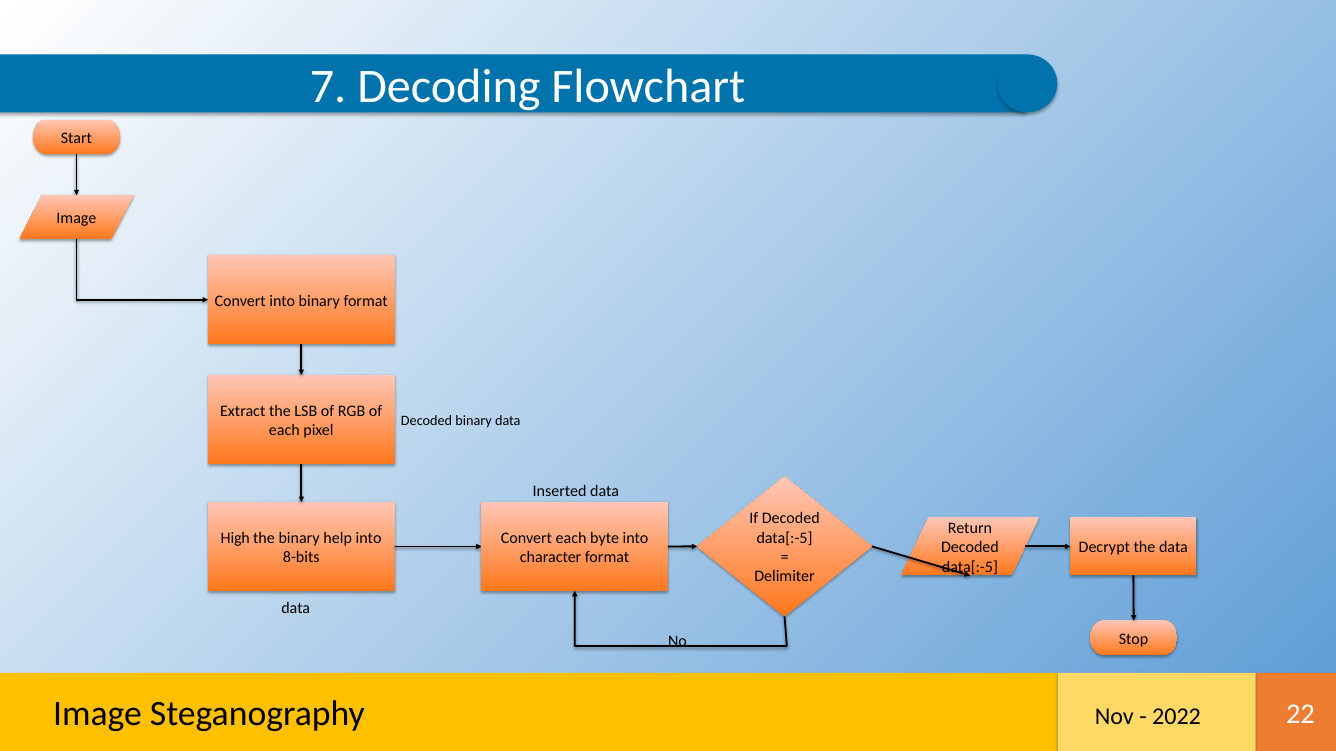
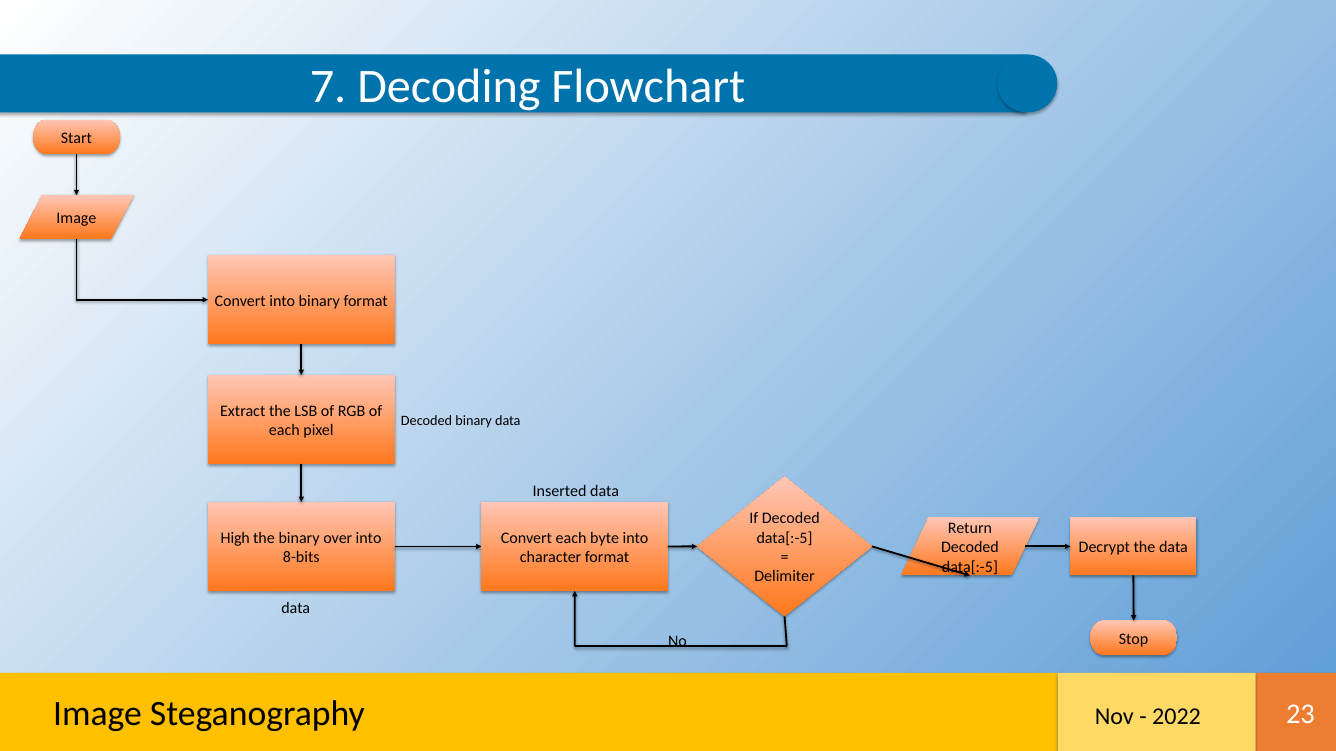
help: help -> over
22: 22 -> 23
